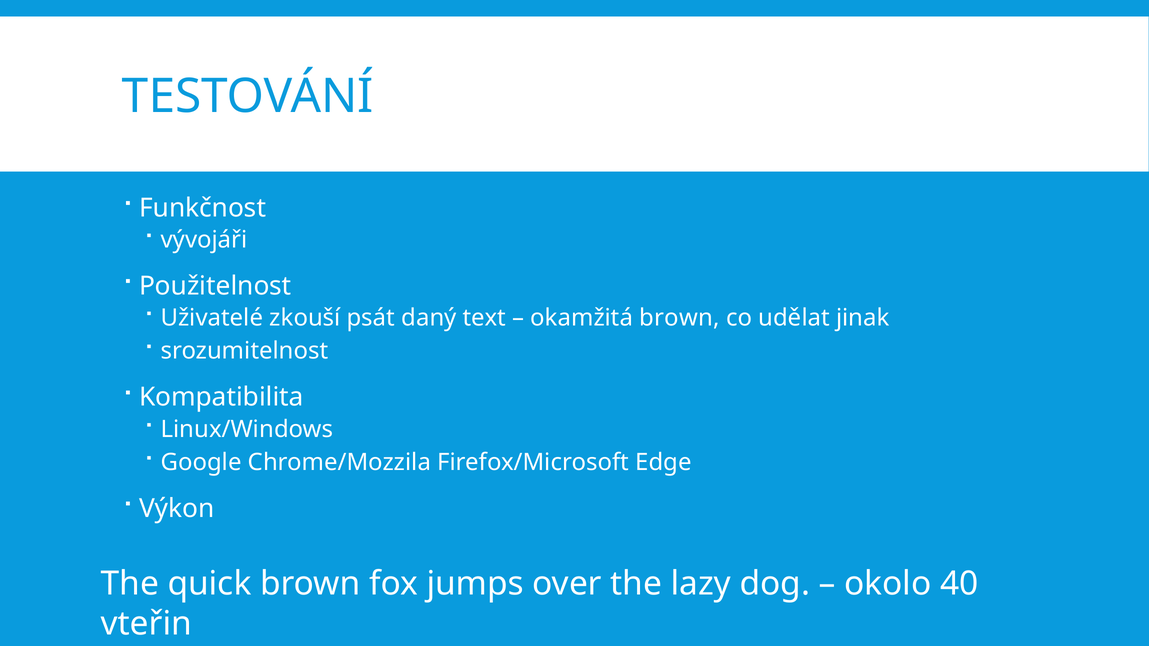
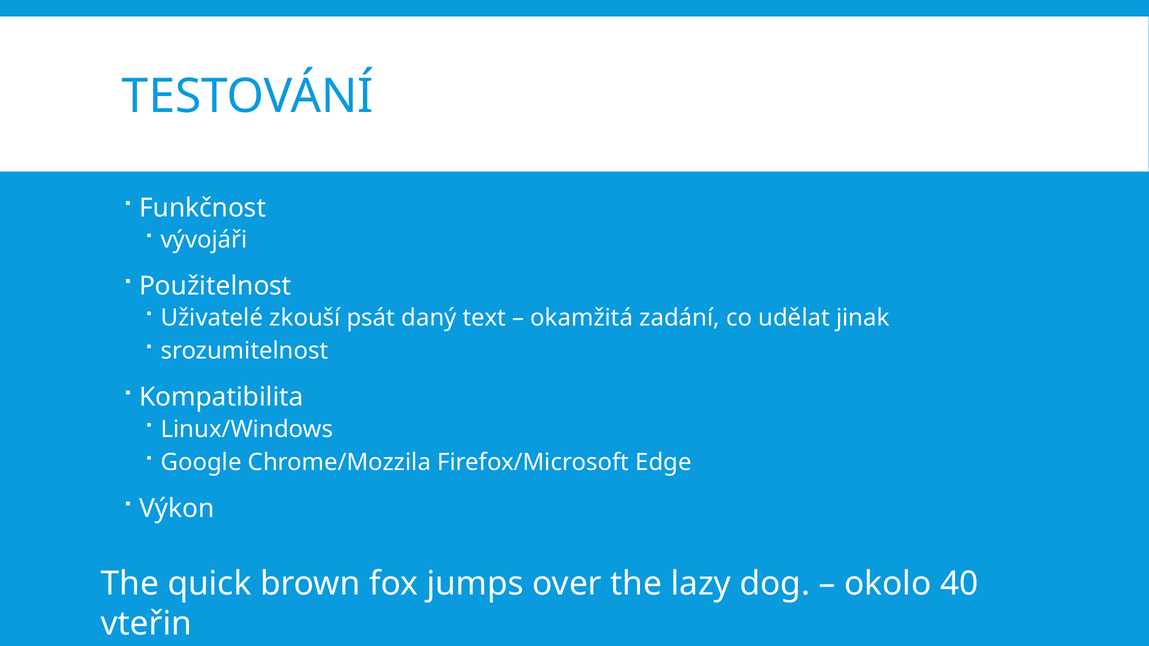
okamžitá brown: brown -> zadání
